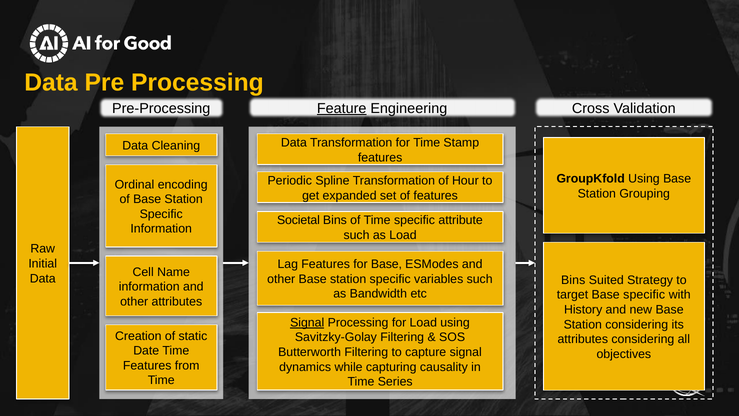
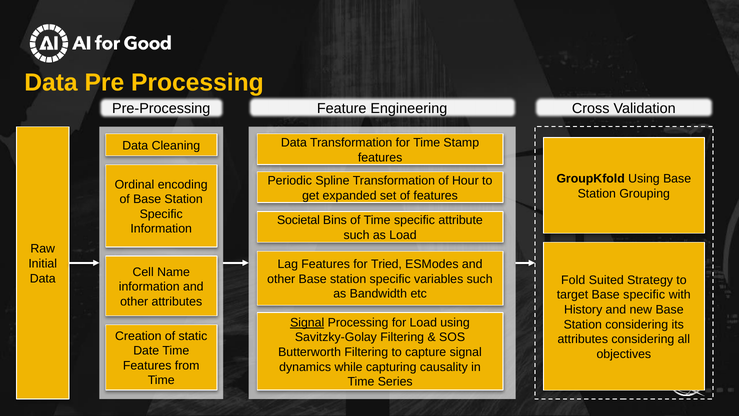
Feature underline: present -> none
for Base: Base -> Tried
Bins at (573, 280): Bins -> Fold
